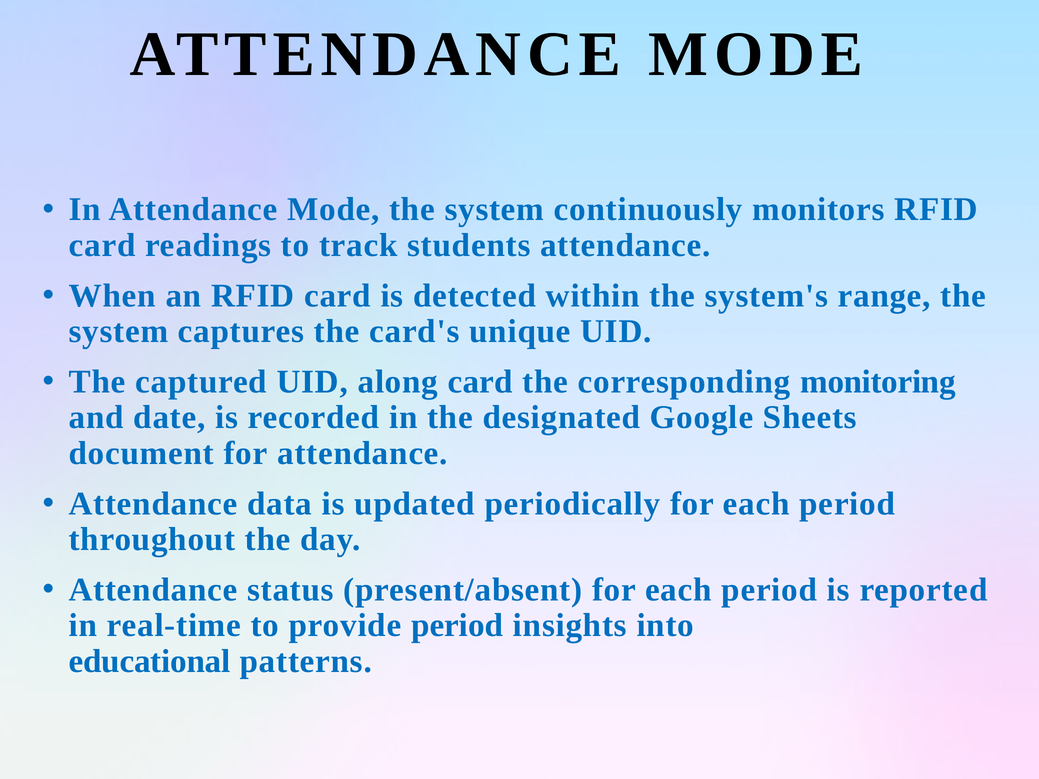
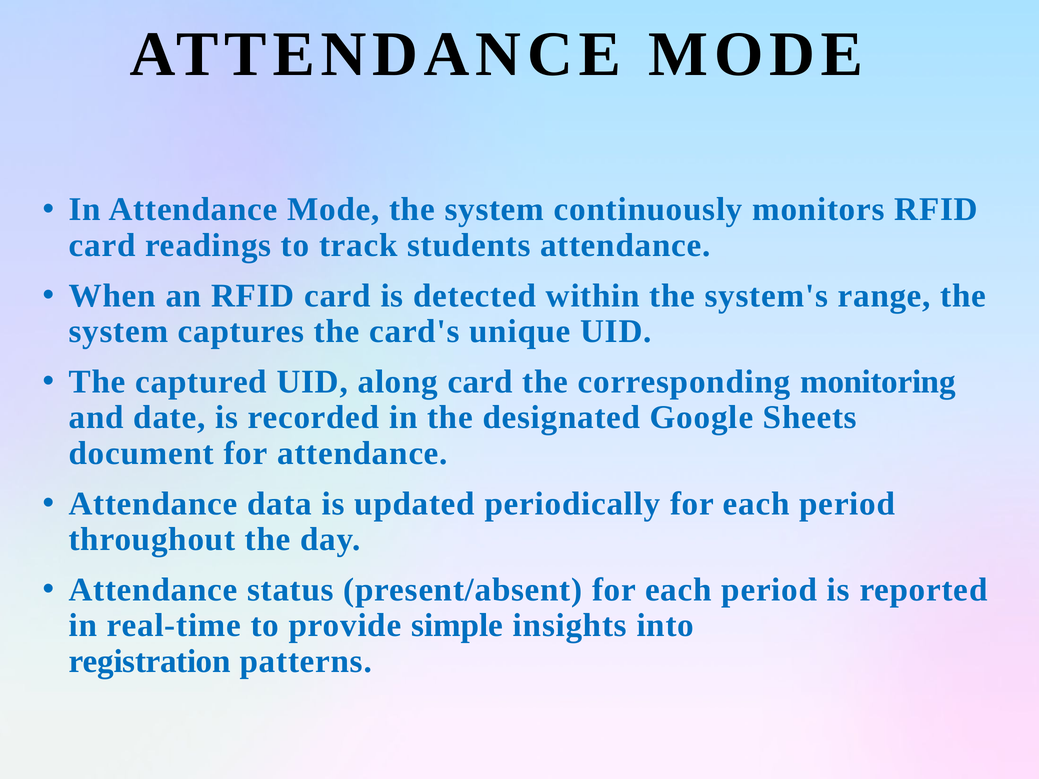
provide period: period -> simple
educational: educational -> registration
